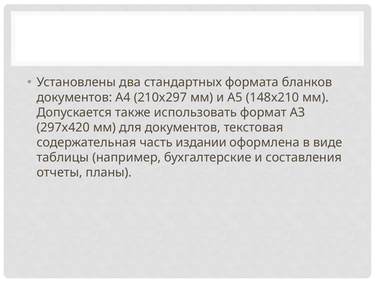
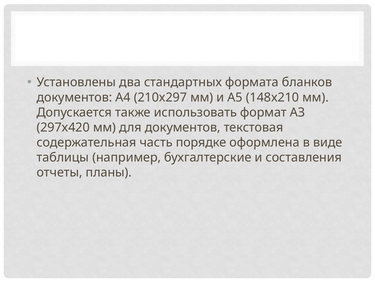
издании: издании -> порядке
